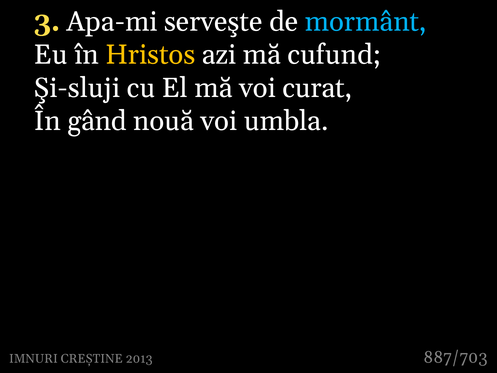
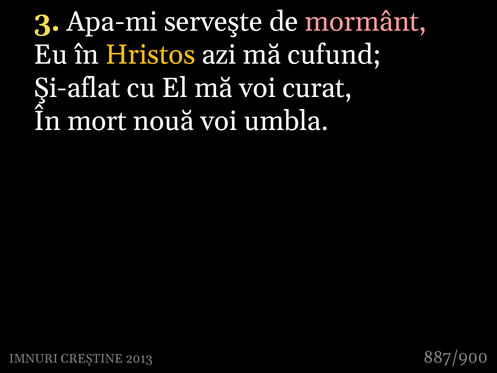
mormânt colour: light blue -> pink
Şi-sluji: Şi-sluji -> Şi-aflat
gând: gând -> mort
887/703: 887/703 -> 887/900
